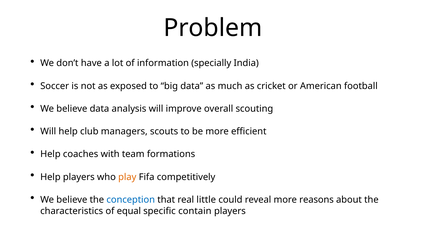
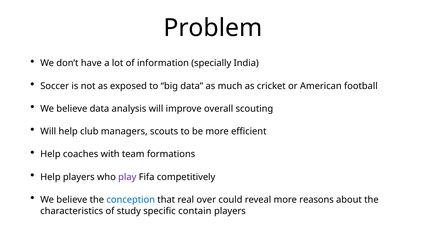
play colour: orange -> purple
little: little -> over
equal: equal -> study
